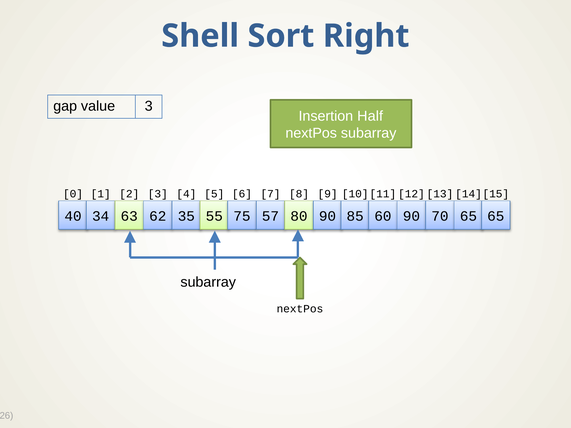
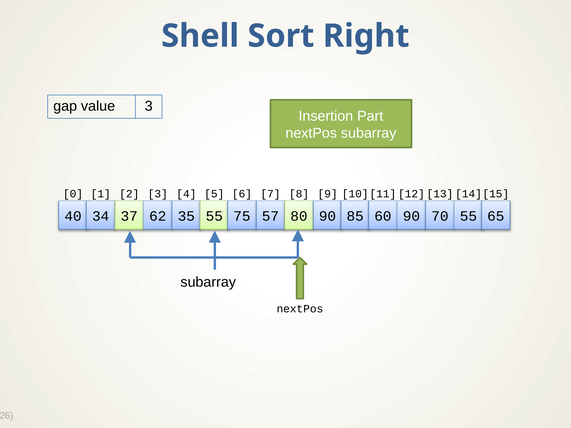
Half: Half -> Part
63: 63 -> 37
70 65: 65 -> 55
